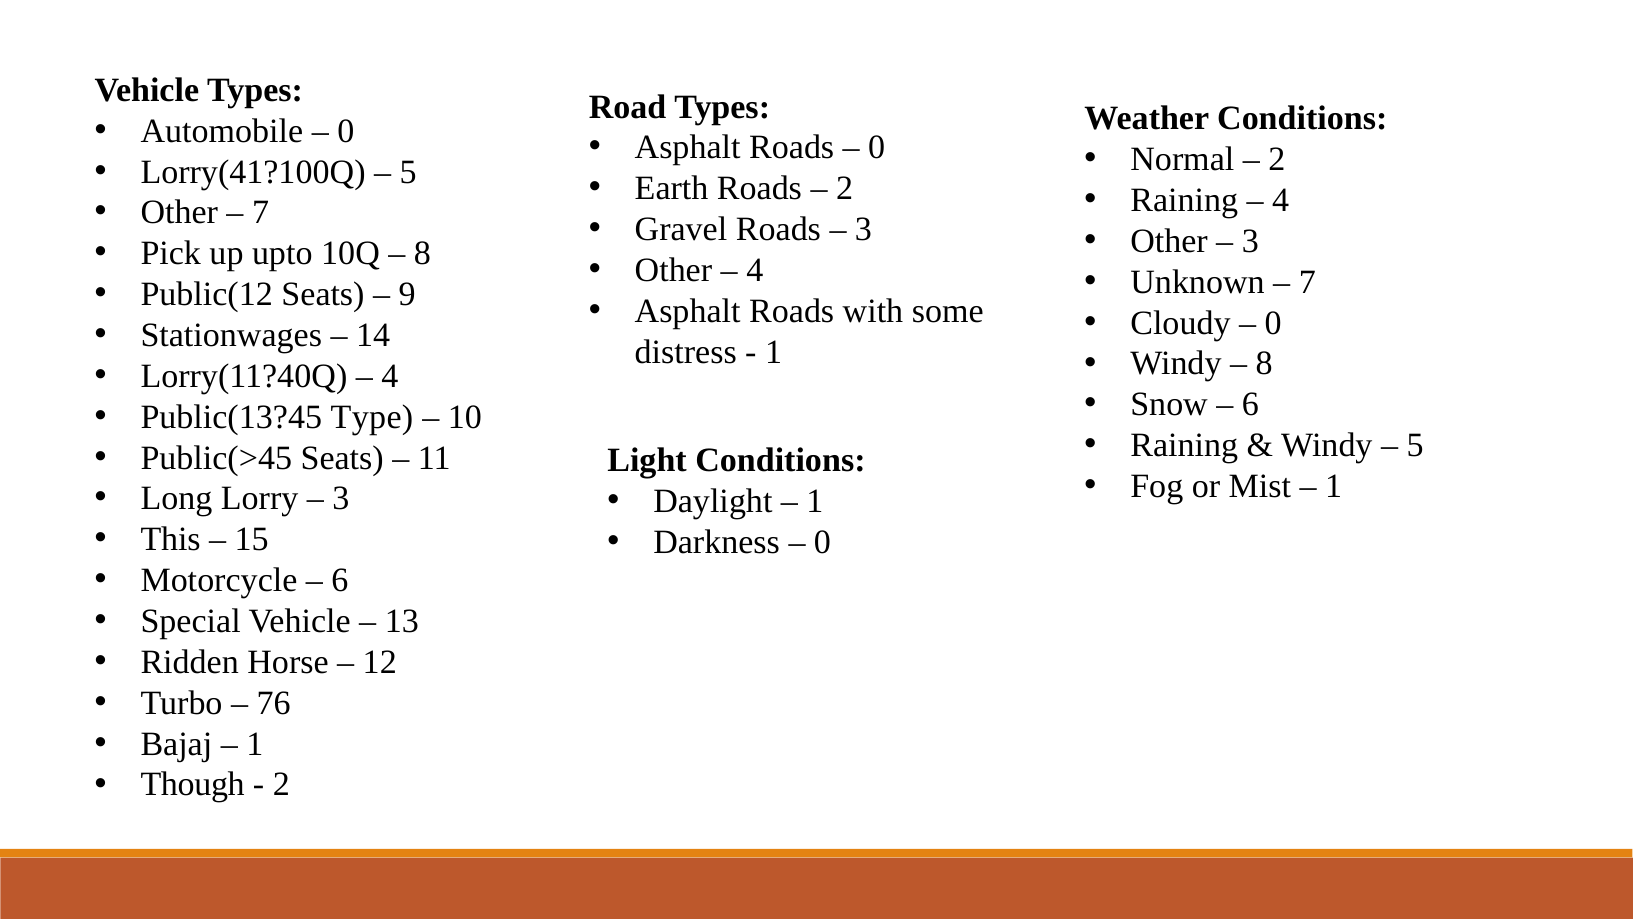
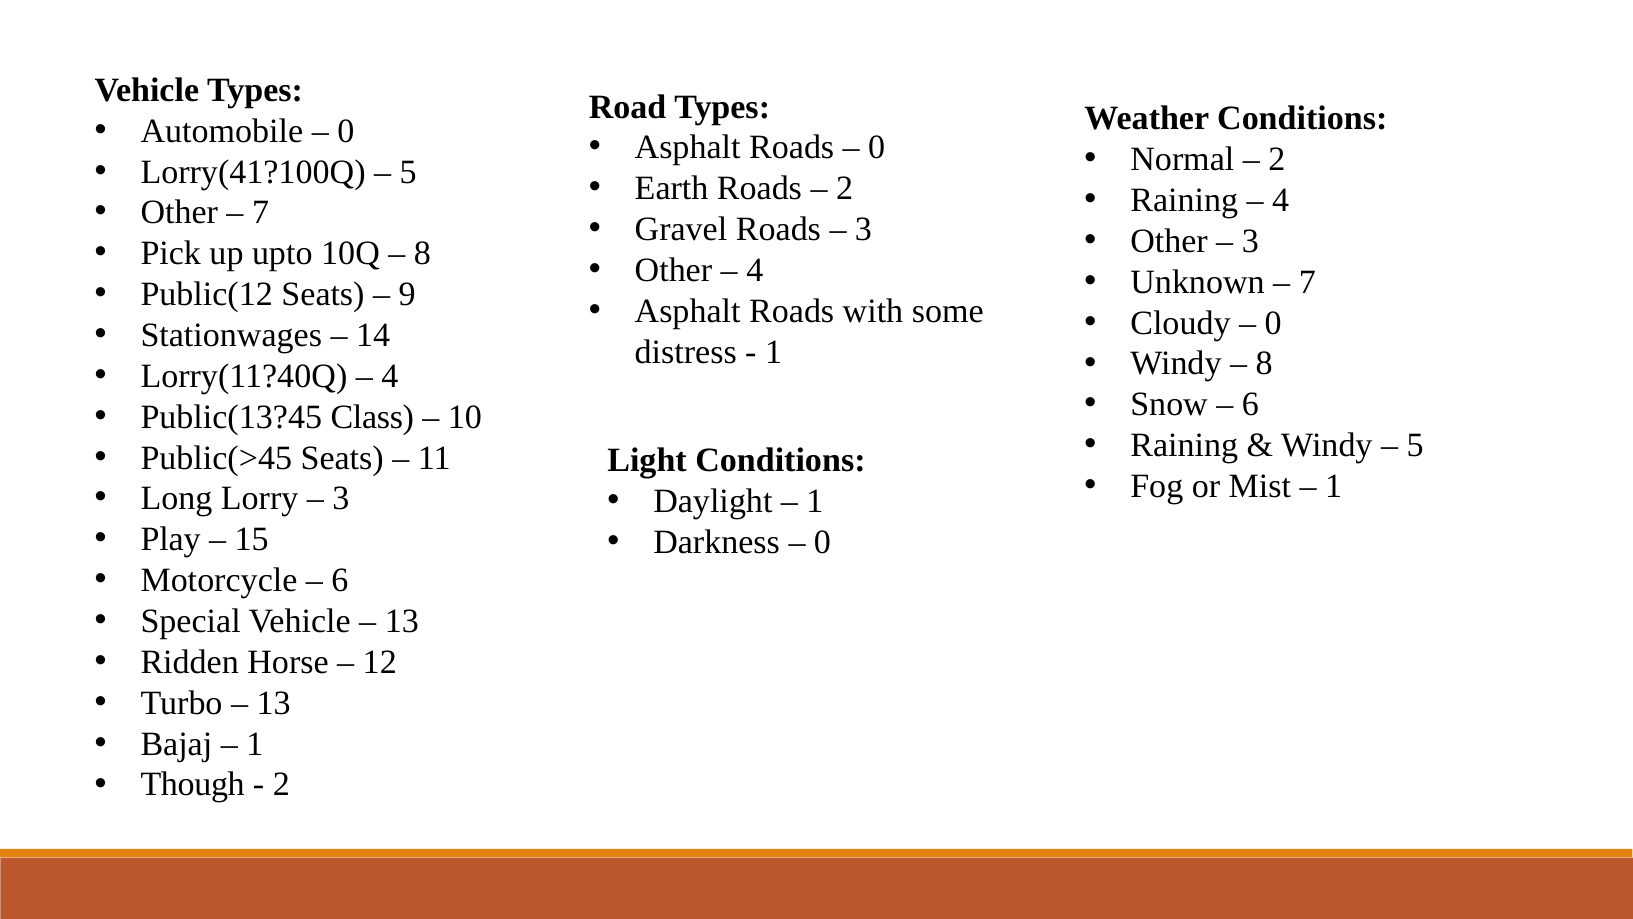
Type: Type -> Class
This: This -> Play
76 at (274, 703): 76 -> 13
